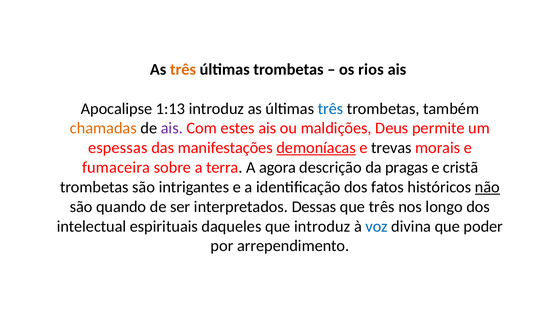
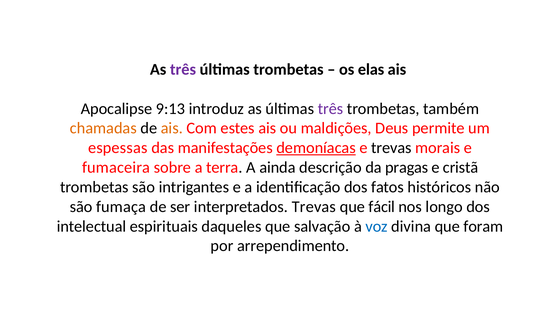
três at (183, 69) colour: orange -> purple
rios: rios -> elas
1:13: 1:13 -> 9:13
três at (331, 109) colour: blue -> purple
ais at (172, 128) colour: purple -> orange
agora: agora -> ainda
não underline: present -> none
quando: quando -> fumaça
interpretados Dessas: Dessas -> Trevas
que três: três -> fácil
que introduz: introduz -> salvação
poder: poder -> foram
